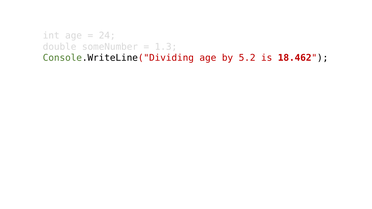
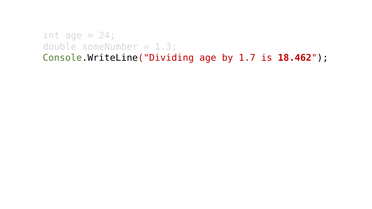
5.2: 5.2 -> 1.7
